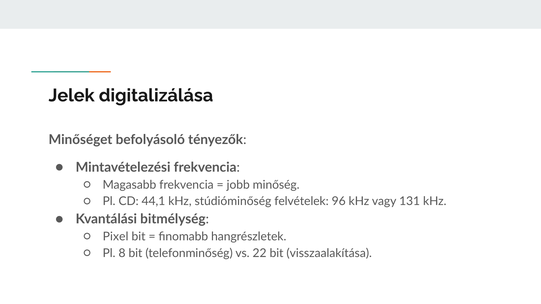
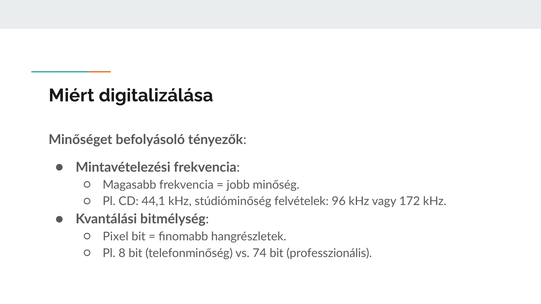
Jelek: Jelek -> Miért
131: 131 -> 172
22: 22 -> 74
visszaalakítása: visszaalakítása -> professzionális
